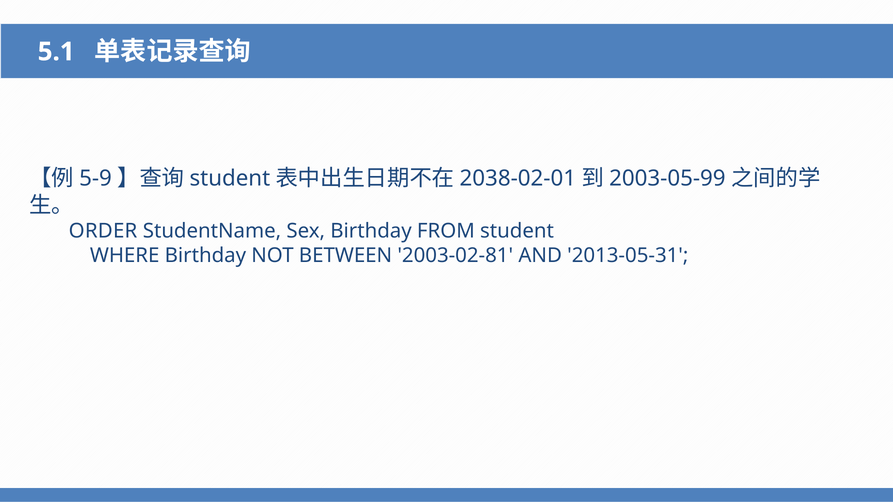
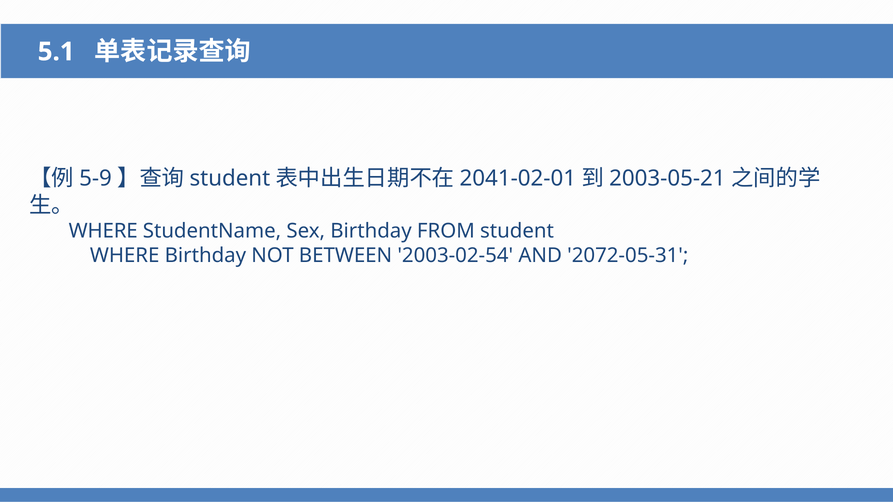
2038-02-01: 2038-02-01 -> 2041-02-01
2003-05-99: 2003-05-99 -> 2003-05-21
ORDER at (103, 231): ORDER -> WHERE
2003-02-81: 2003-02-81 -> 2003-02-54
2013-05-31: 2013-05-31 -> 2072-05-31
